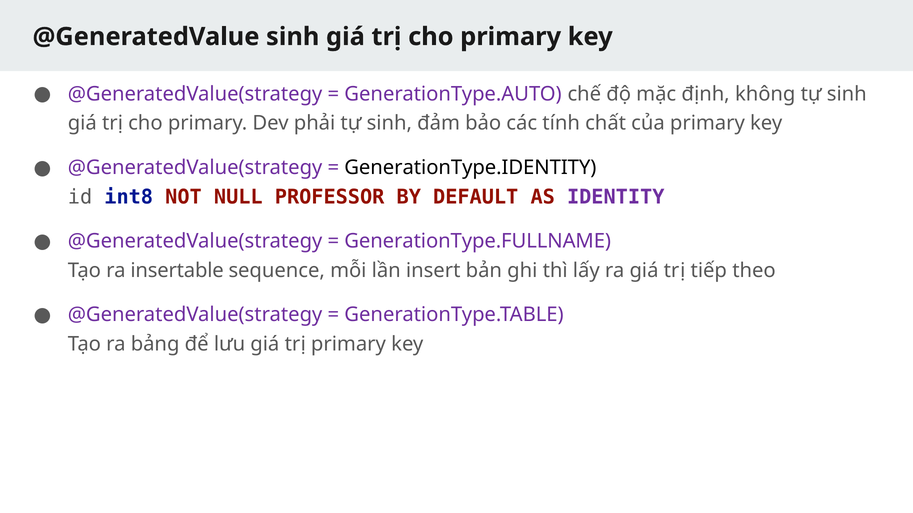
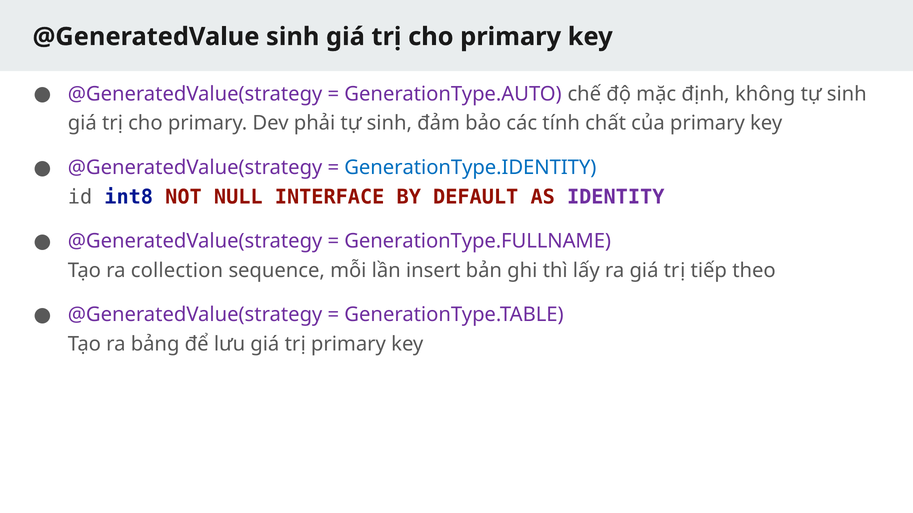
GenerationType.IDENTITY colour: black -> blue
PROFESSOR: PROFESSOR -> INTERFACE
insertable: insertable -> collection
